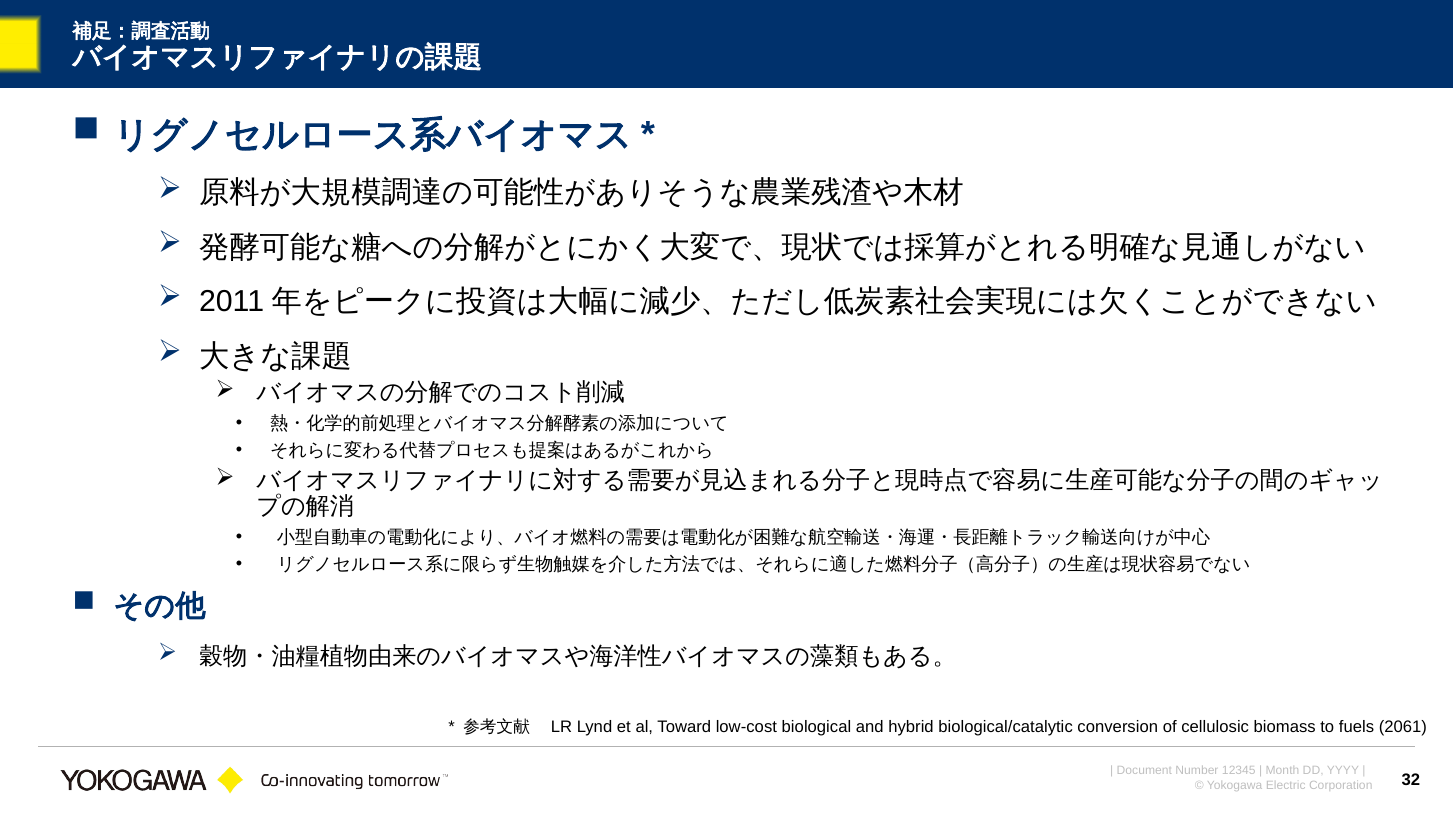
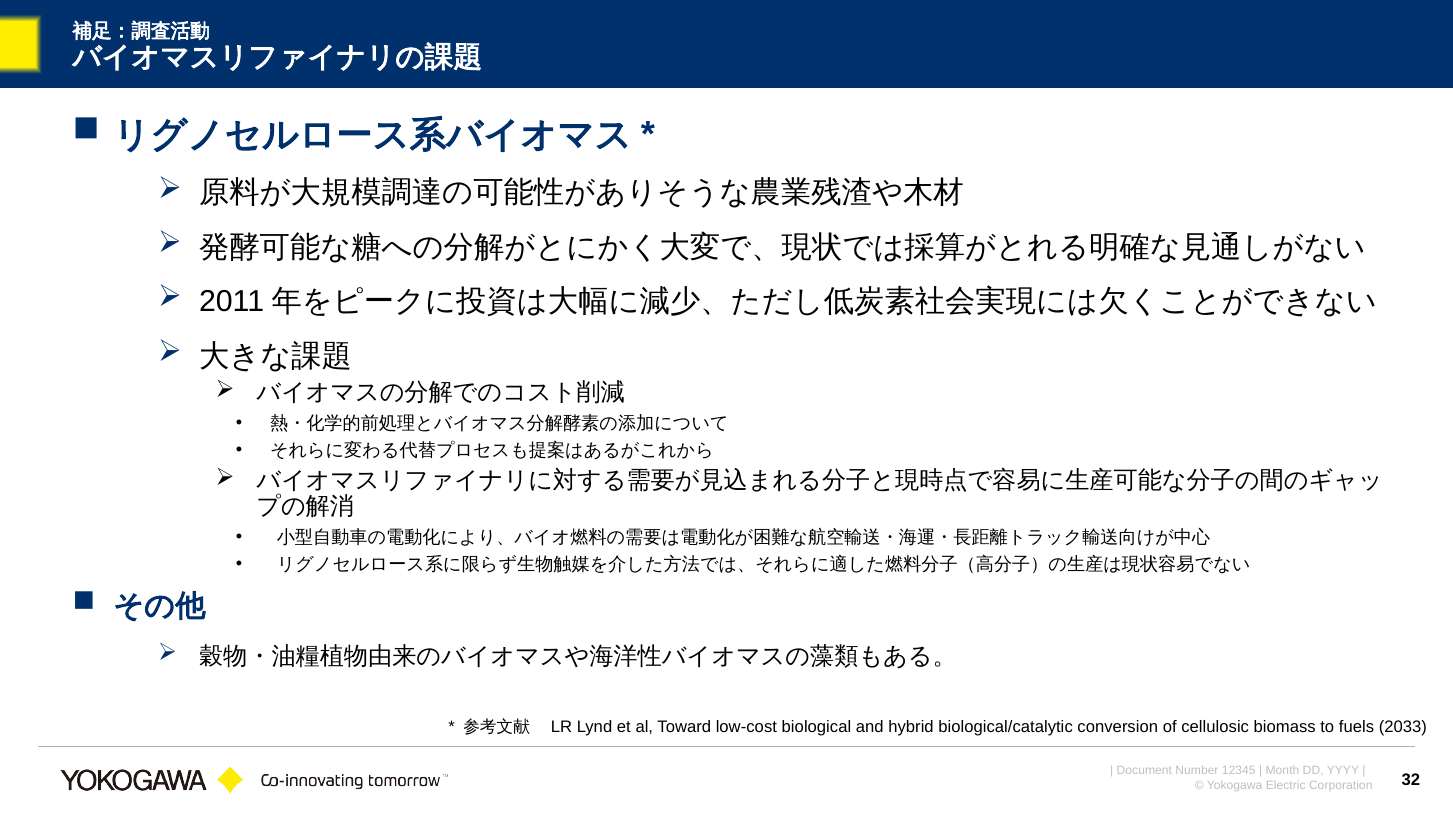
2061: 2061 -> 2033
